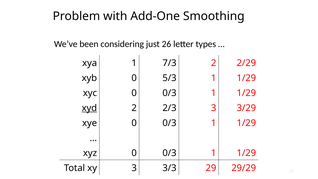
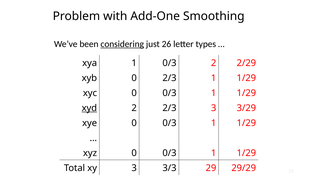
considering underline: none -> present
1 7/3: 7/3 -> 0/3
0 5/3: 5/3 -> 2/3
